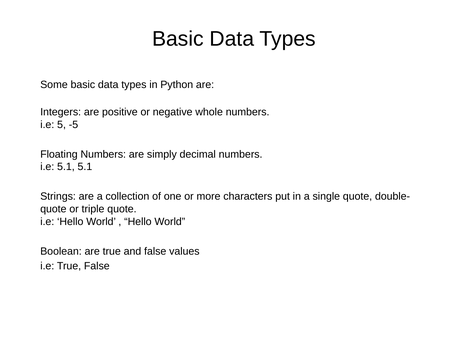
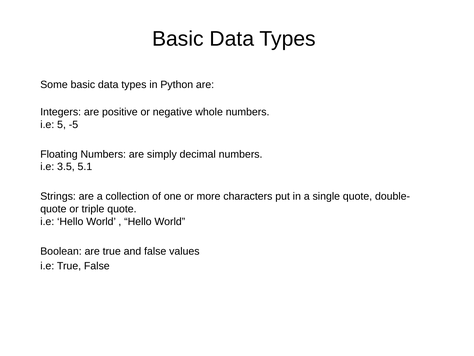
i.e 5.1: 5.1 -> 3.5
